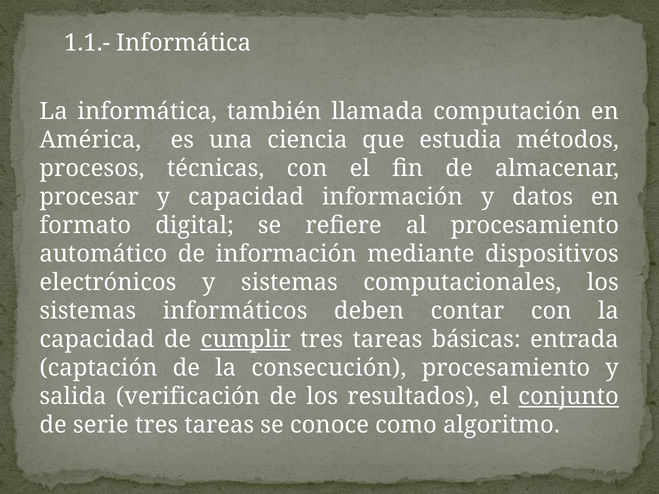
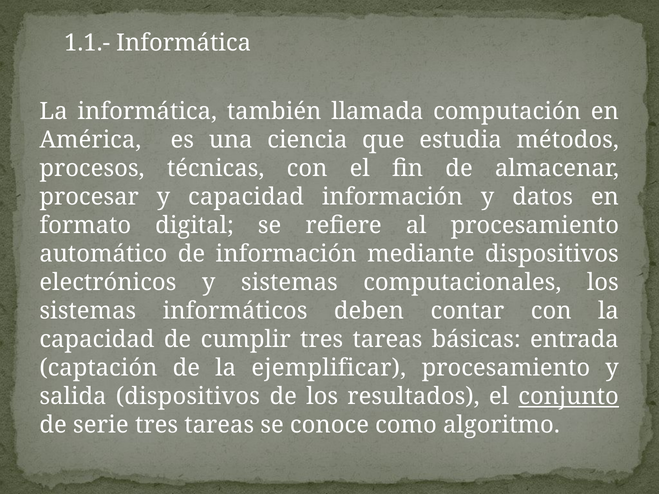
cumplir underline: present -> none
consecución: consecución -> ejemplificar
salida verificación: verificación -> dispositivos
